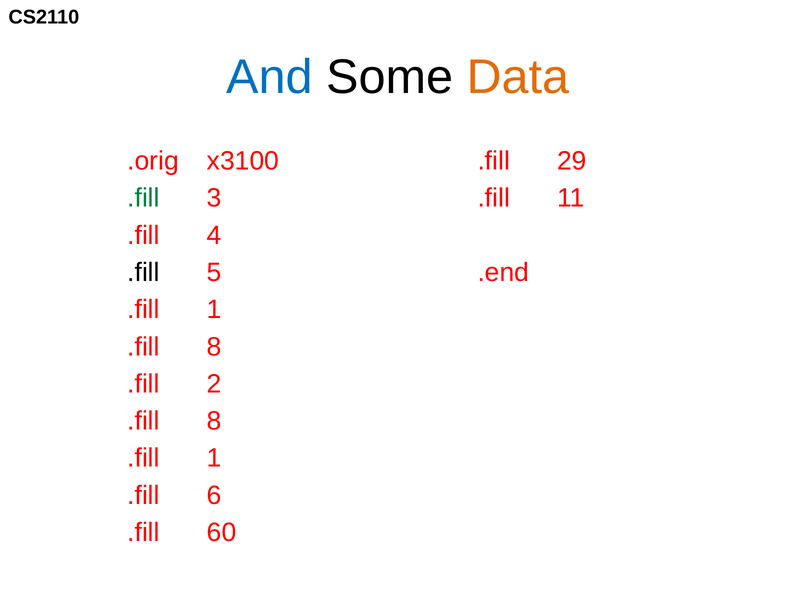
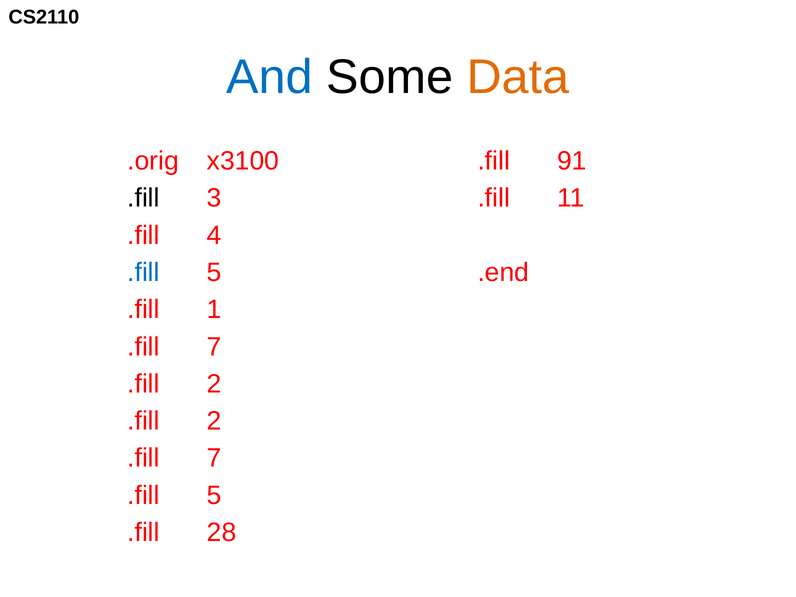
29: 29 -> 91
.fill at (144, 198) colour: green -> black
.fill at (144, 272) colour: black -> blue
8 at (214, 347): 8 -> 7
8 at (214, 421): 8 -> 2
1 at (214, 458): 1 -> 7
6 at (214, 495): 6 -> 5
60: 60 -> 28
